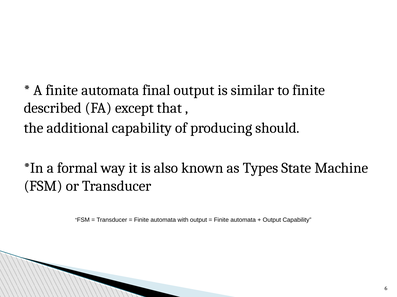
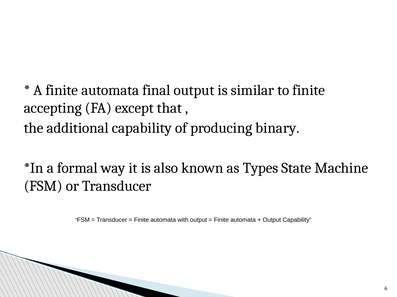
described: described -> accepting
should: should -> binary
